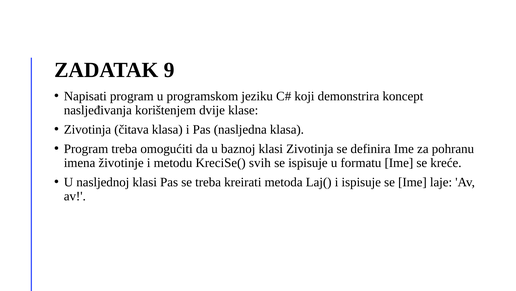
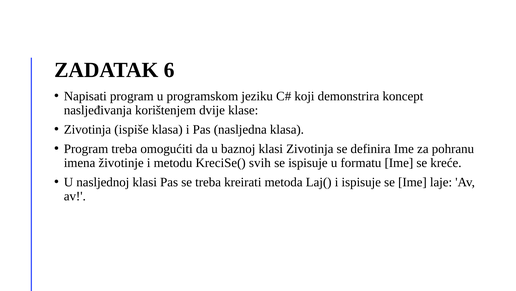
9: 9 -> 6
čitava: čitava -> ispiše
